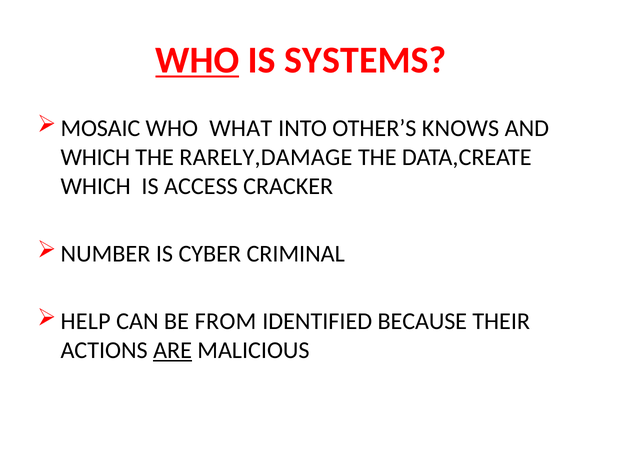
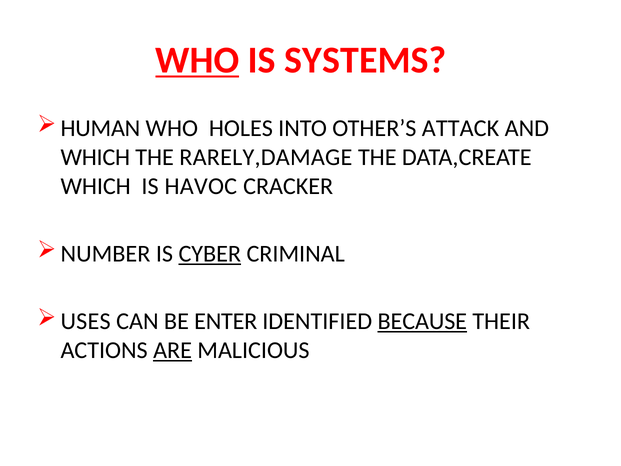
MOSAIC: MOSAIC -> HUMAN
WHAT: WHAT -> HOLES
KNOWS: KNOWS -> ATTACK
ACCESS: ACCESS -> HAVOC
CYBER underline: none -> present
HELP: HELP -> USES
FROM: FROM -> ENTER
BECAUSE underline: none -> present
